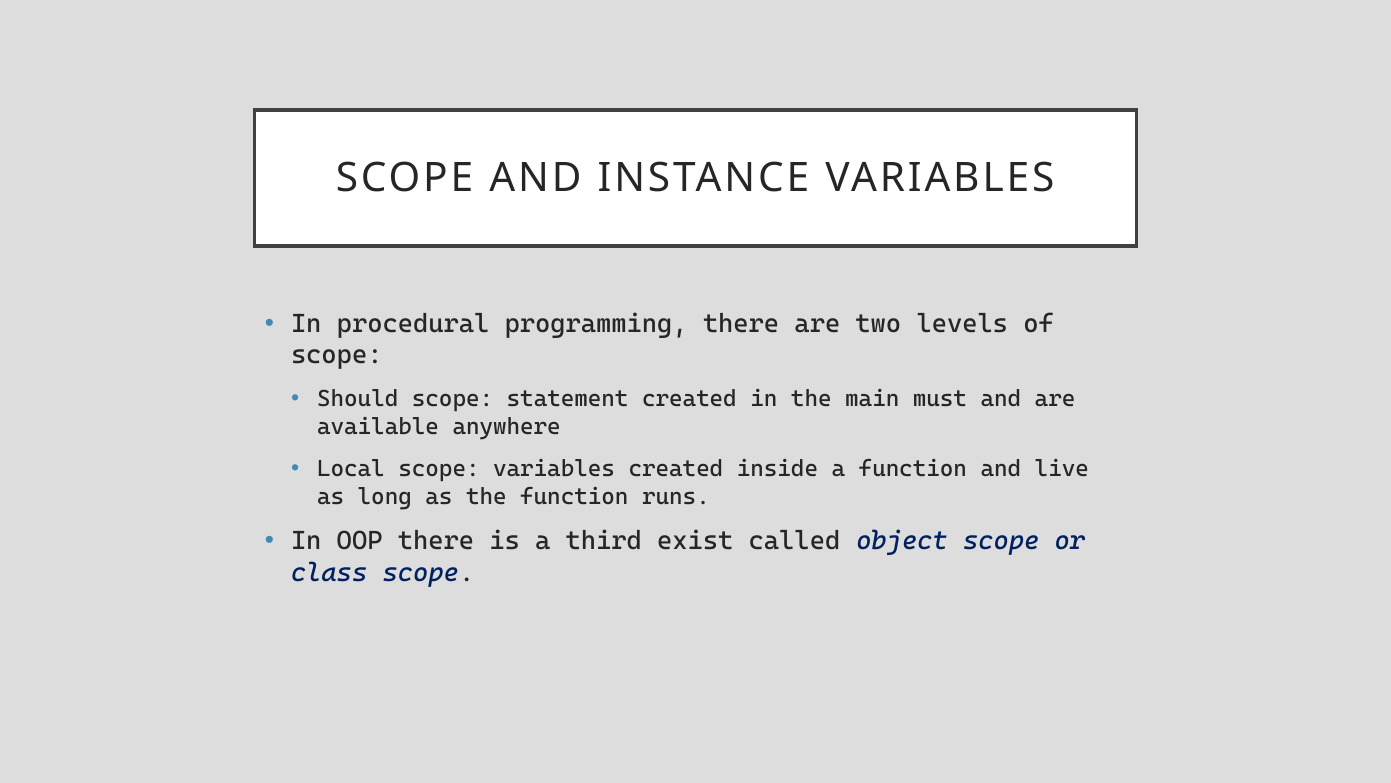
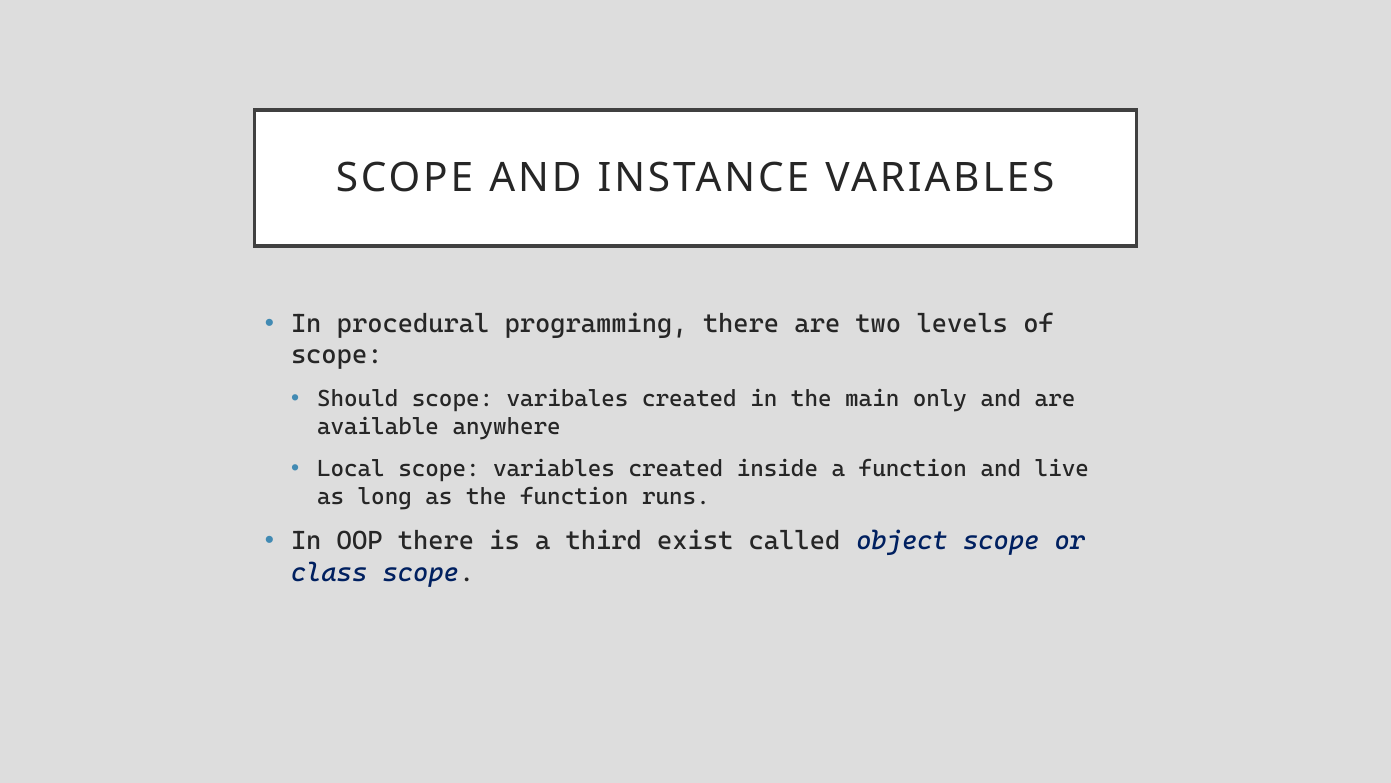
statement: statement -> varibales
must: must -> only
